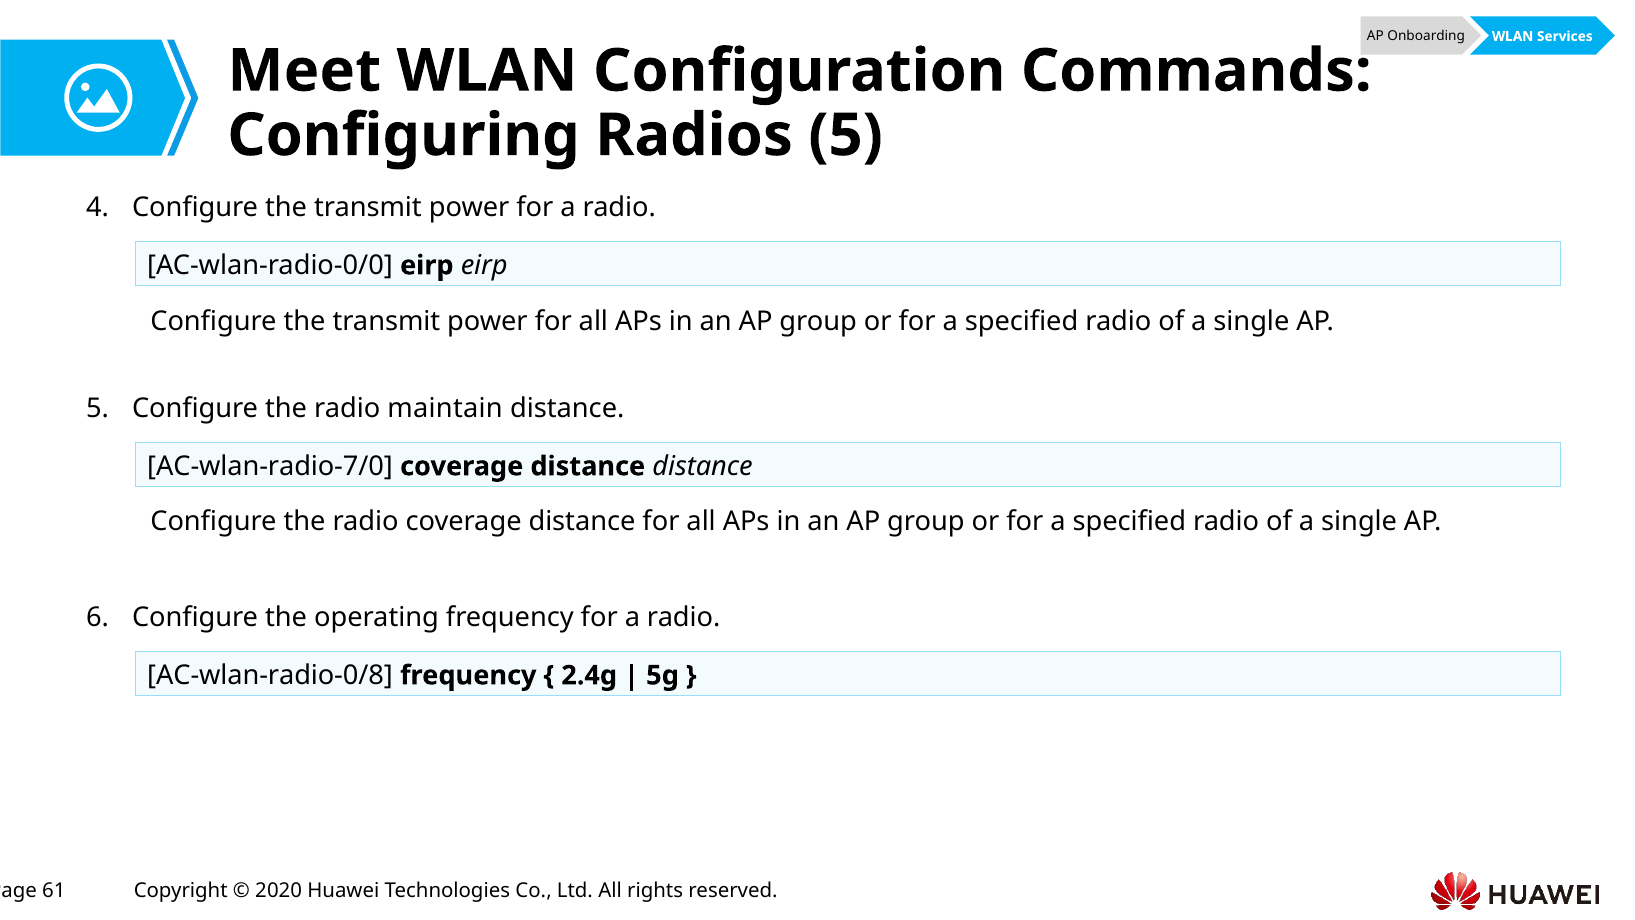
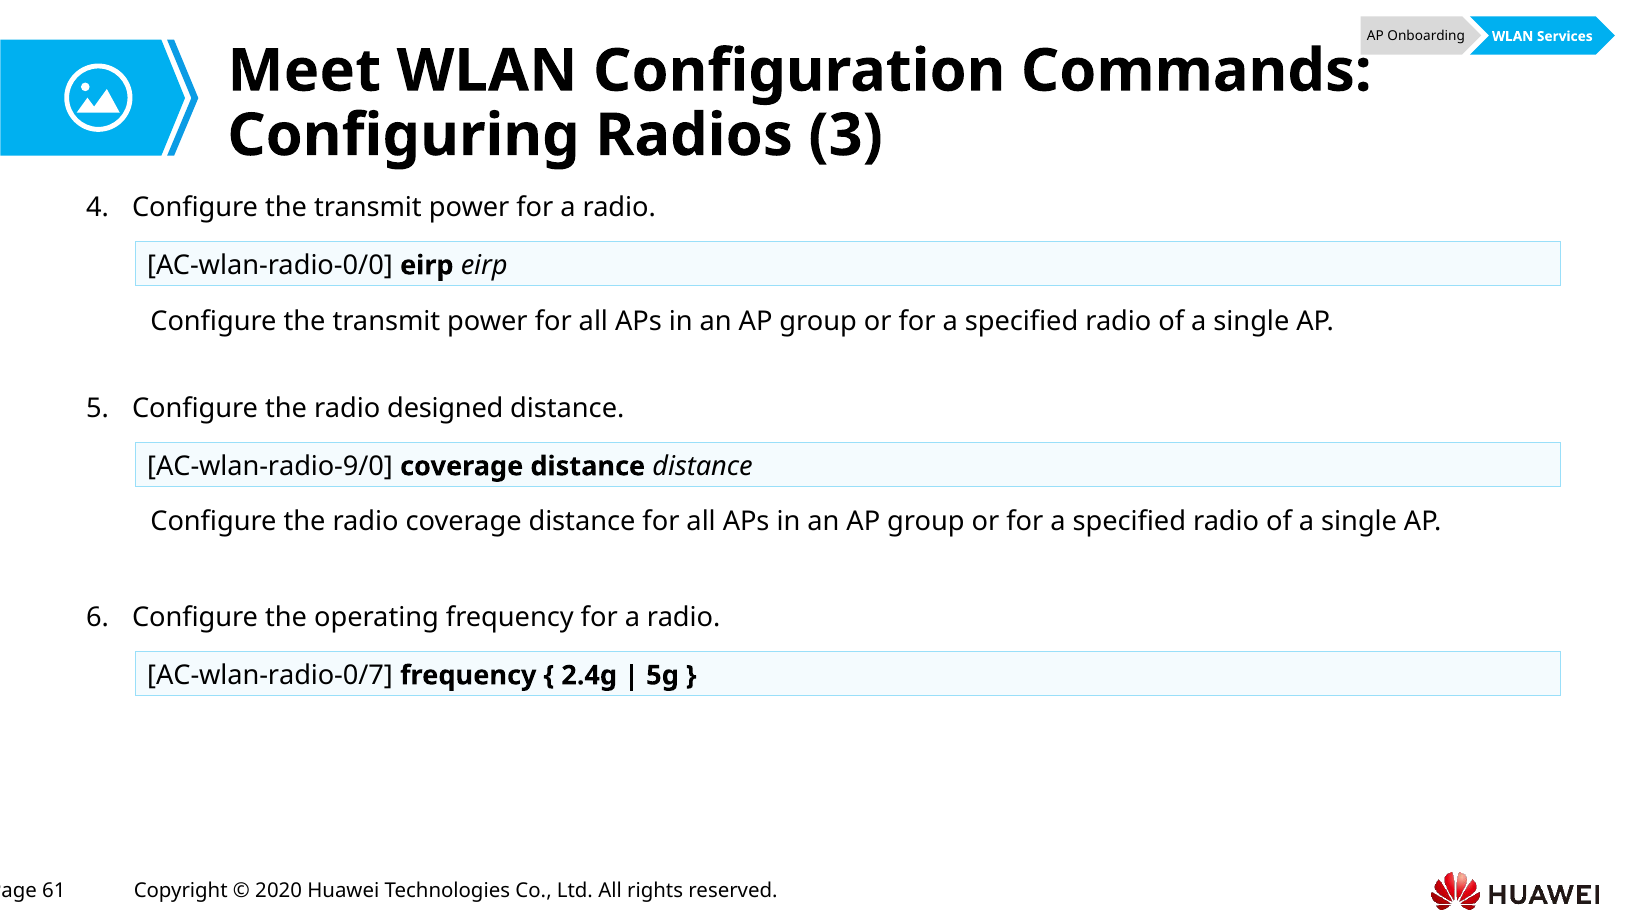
Radios 5: 5 -> 3
maintain: maintain -> designed
AC-wlan-radio-7/0: AC-wlan-radio-7/0 -> AC-wlan-radio-9/0
AC-wlan-radio-0/8: AC-wlan-radio-0/8 -> AC-wlan-radio-0/7
